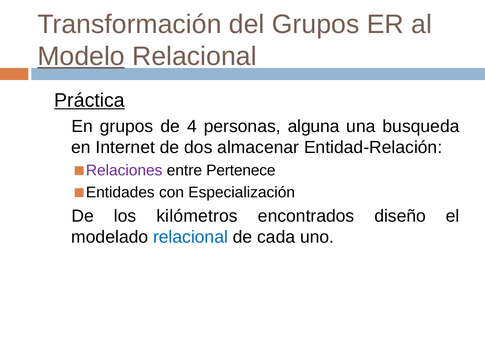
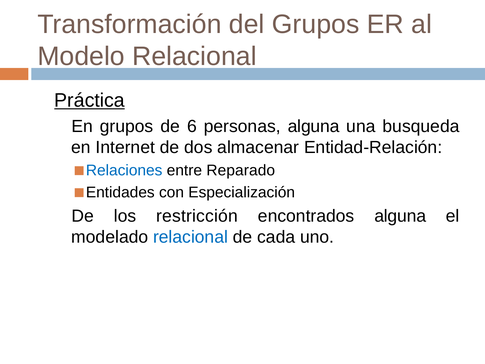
Modelo underline: present -> none
4: 4 -> 6
Relaciones colour: purple -> blue
Pertenece: Pertenece -> Reparado
kilómetros: kilómetros -> restricción
encontrados diseño: diseño -> alguna
